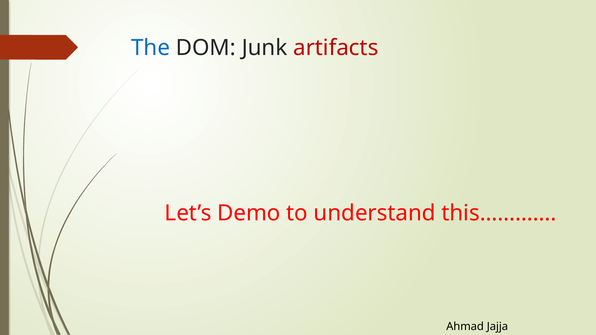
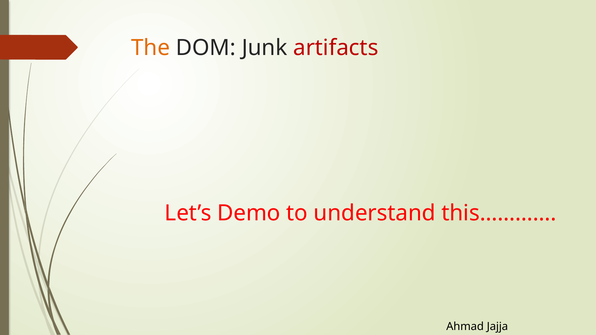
The colour: blue -> orange
